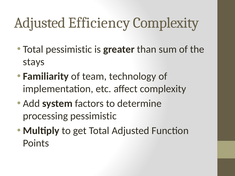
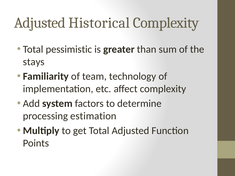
Efficiency: Efficiency -> Historical
processing pessimistic: pessimistic -> estimation
